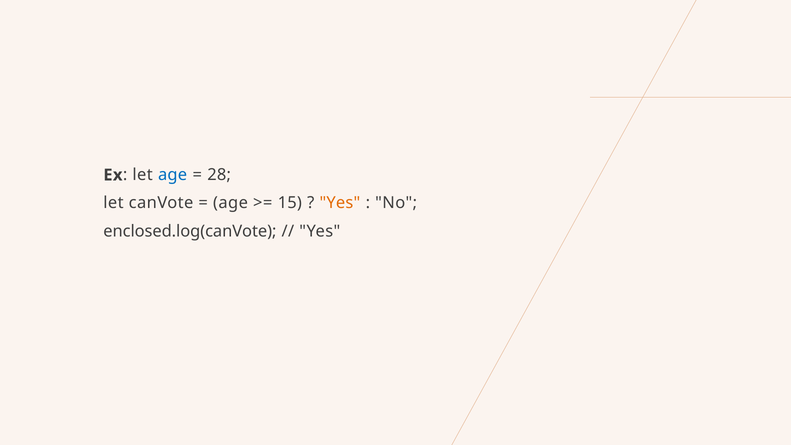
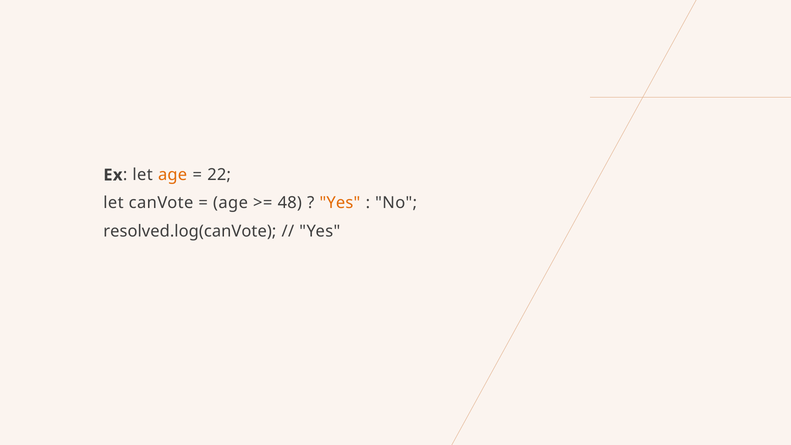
age at (173, 175) colour: blue -> orange
28: 28 -> 22
15: 15 -> 48
enclosed.log(canVote: enclosed.log(canVote -> resolved.log(canVote
